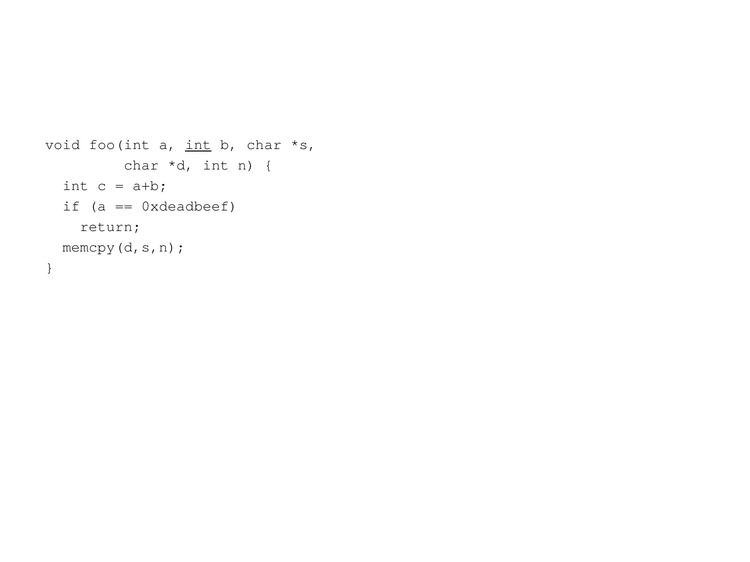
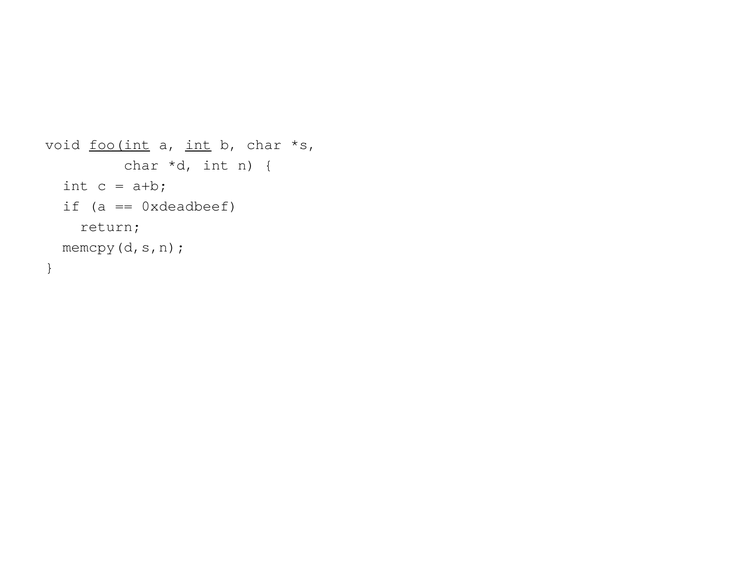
foo(int underline: none -> present
